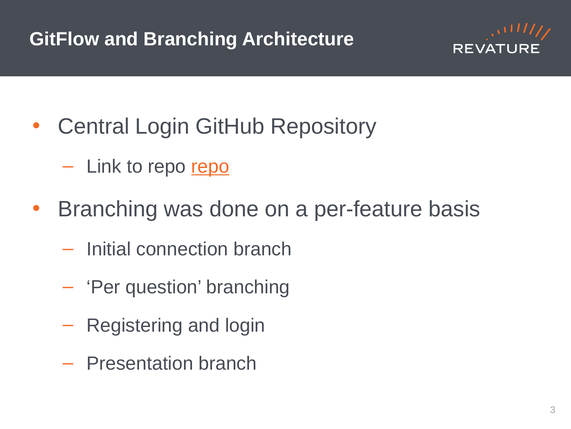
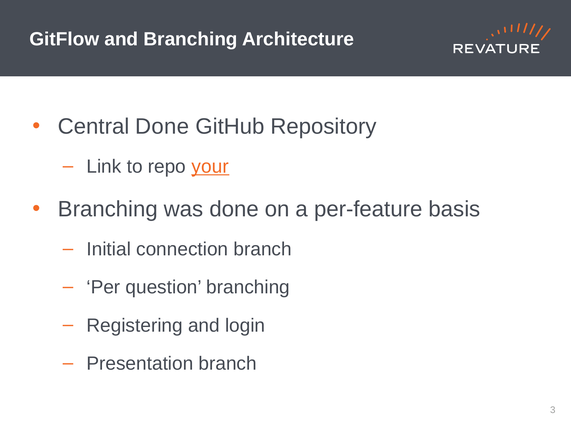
Central Login: Login -> Done
repo repo: repo -> your
